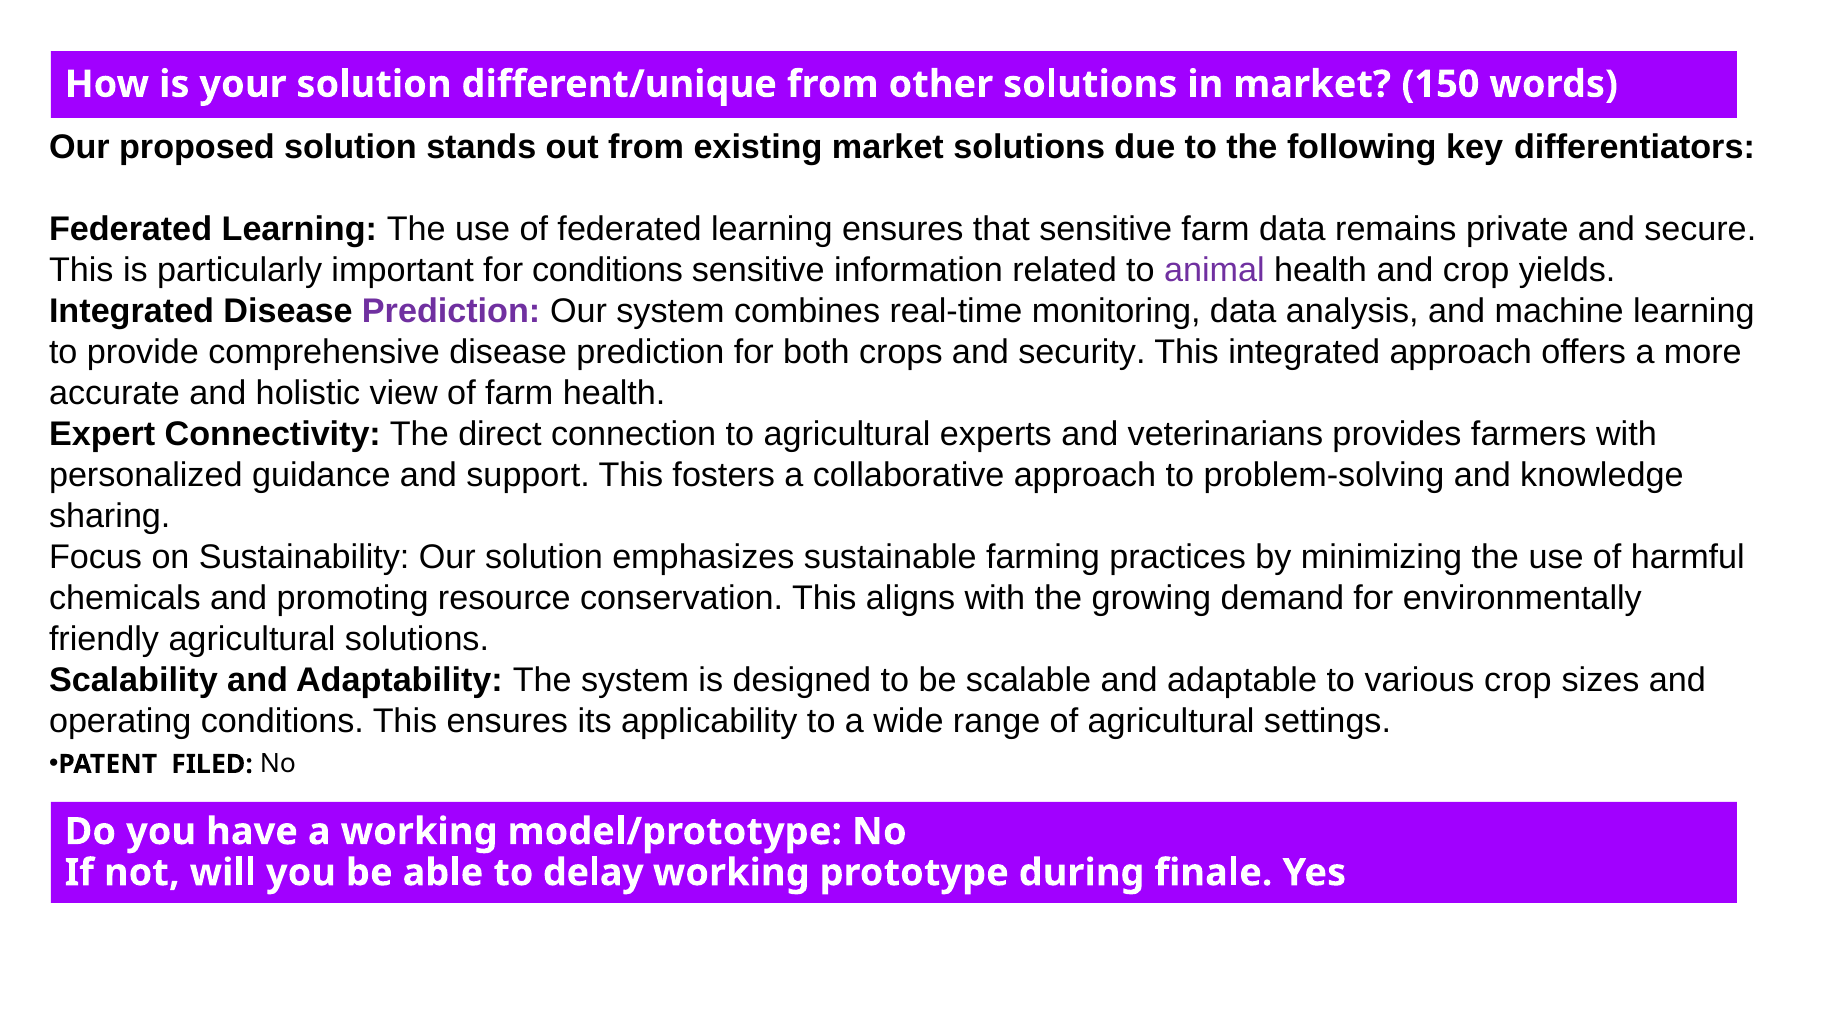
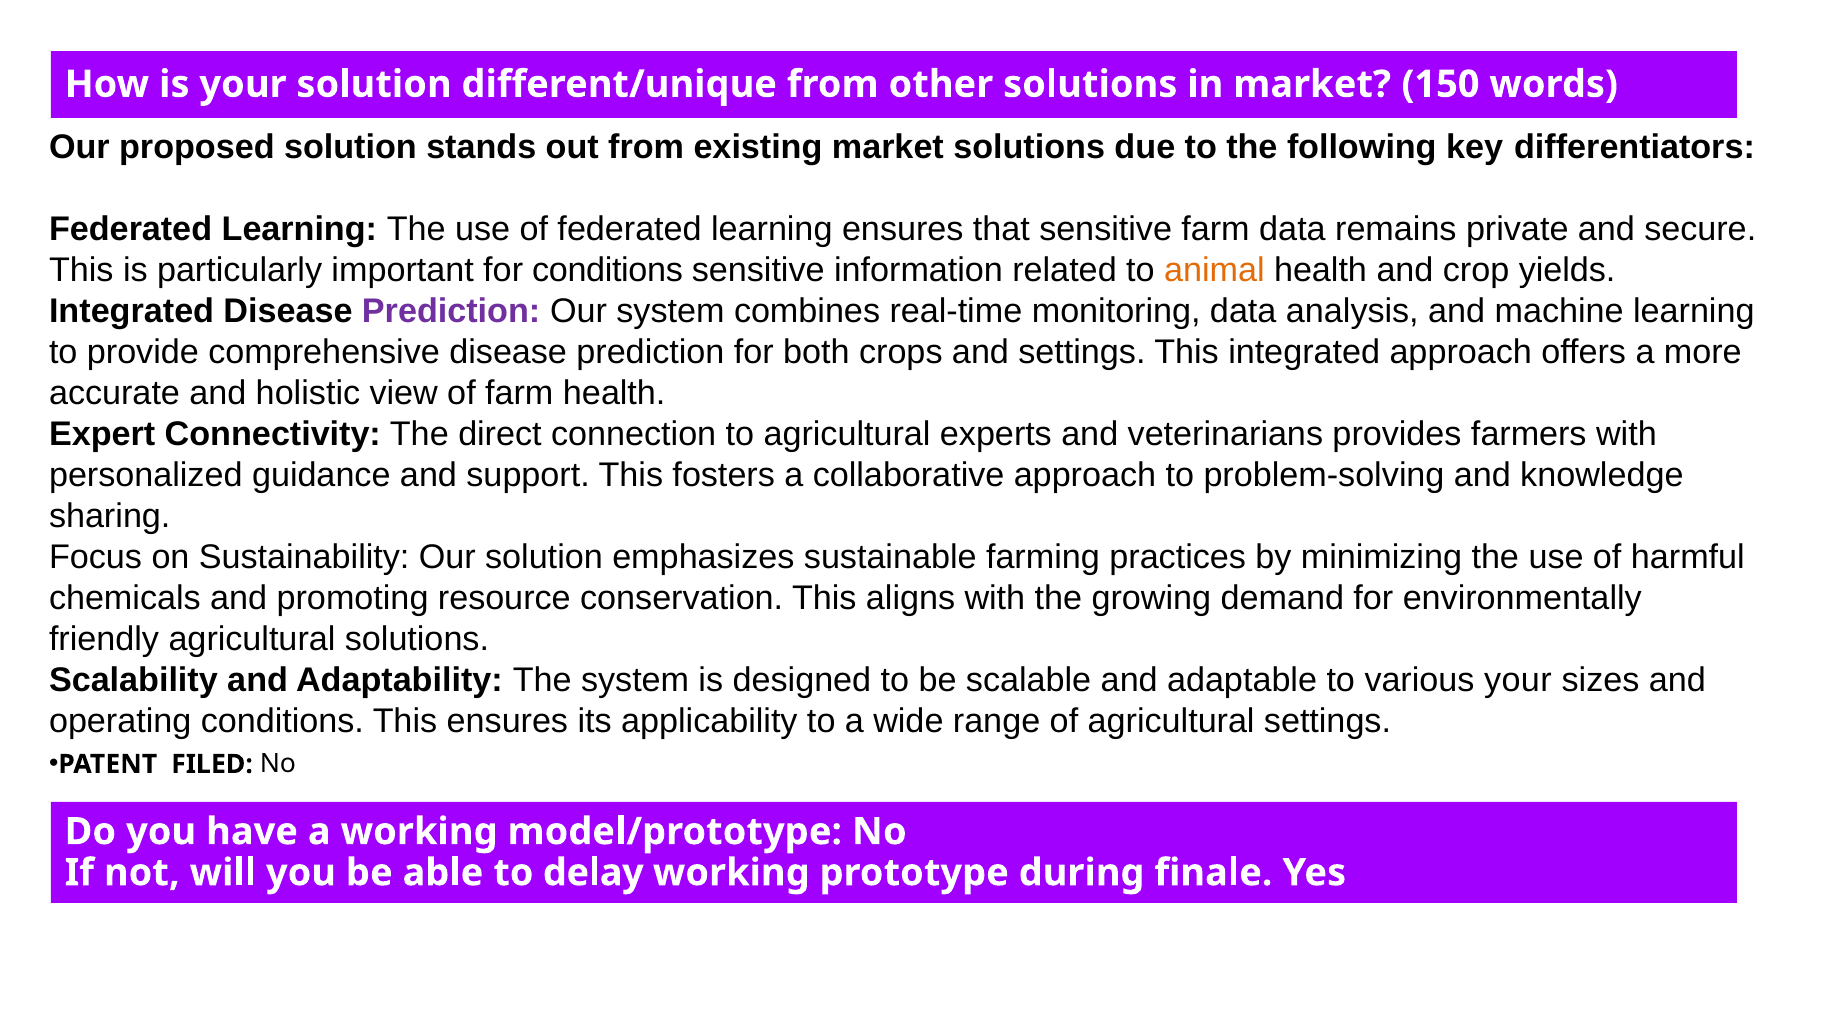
animal colour: purple -> orange
and security: security -> settings
various crop: crop -> your
